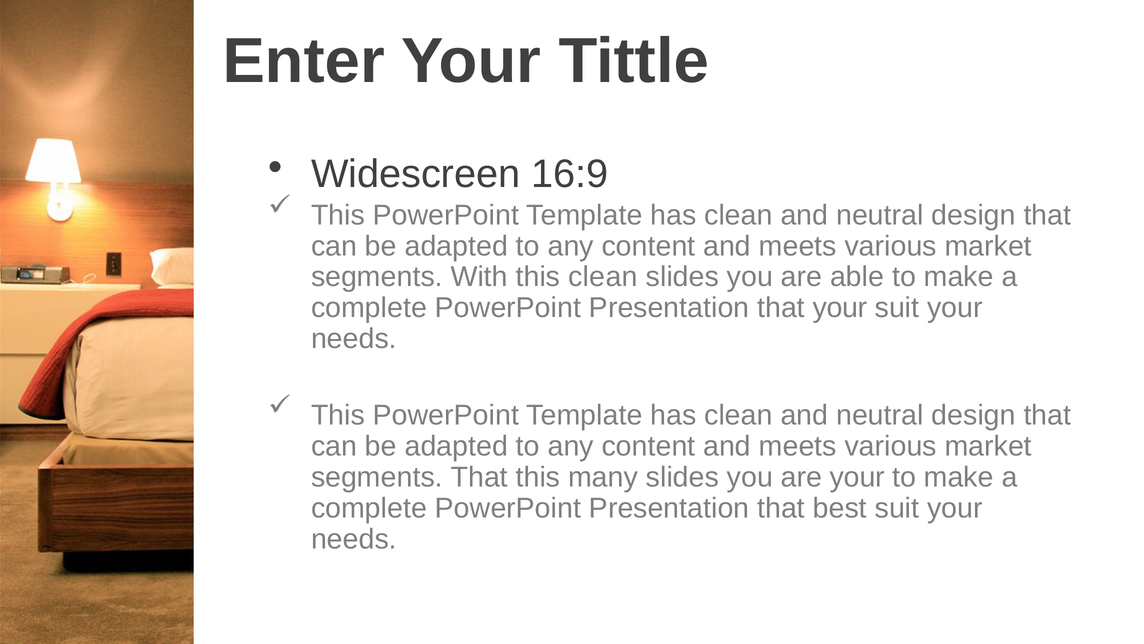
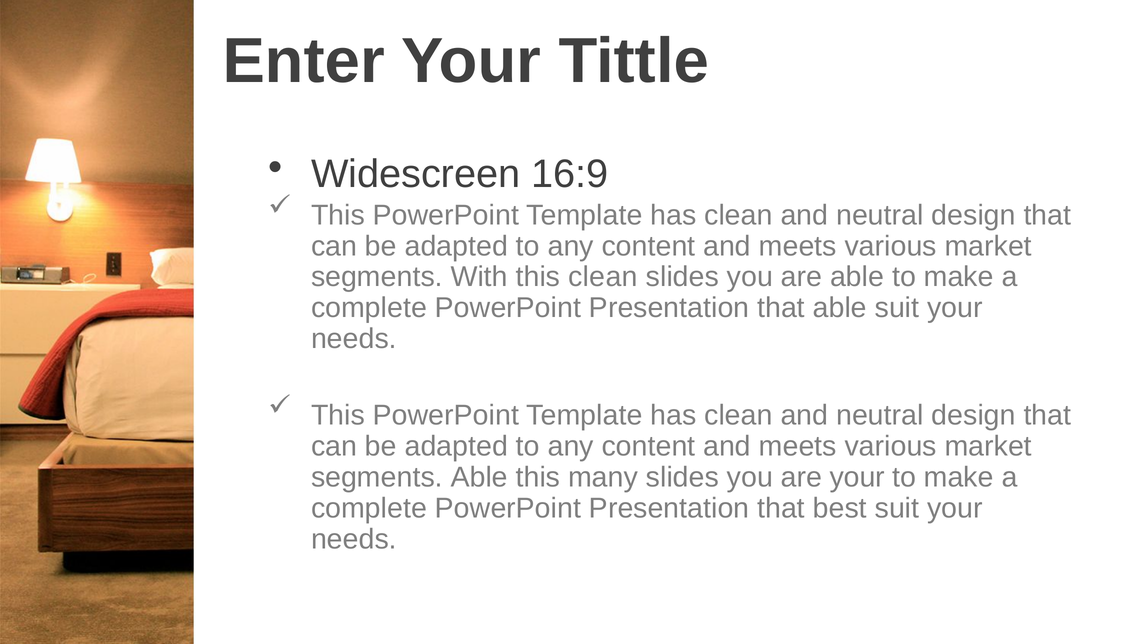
that your: your -> able
segments That: That -> Able
